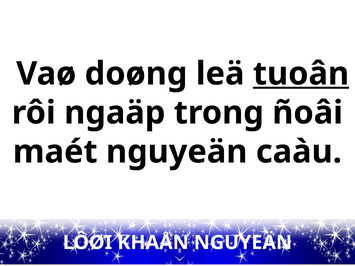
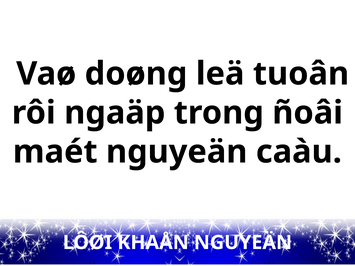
tuoân underline: present -> none
